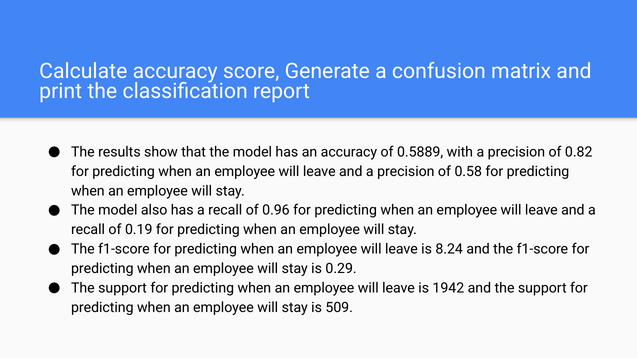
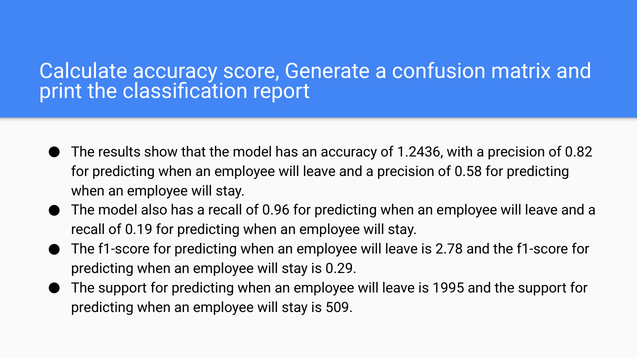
0.5889: 0.5889 -> 1.2436
8.24: 8.24 -> 2.78
1942: 1942 -> 1995
